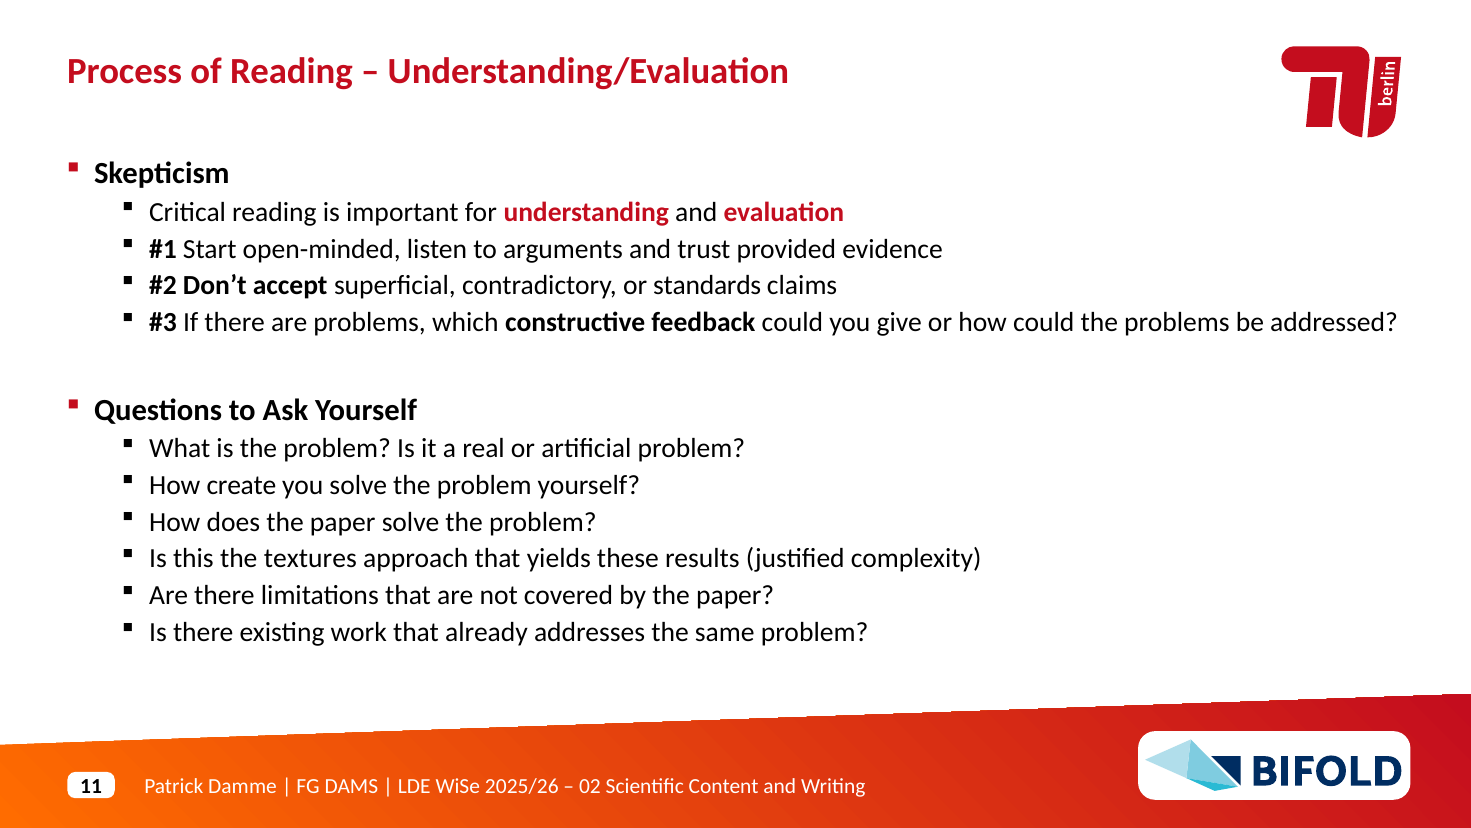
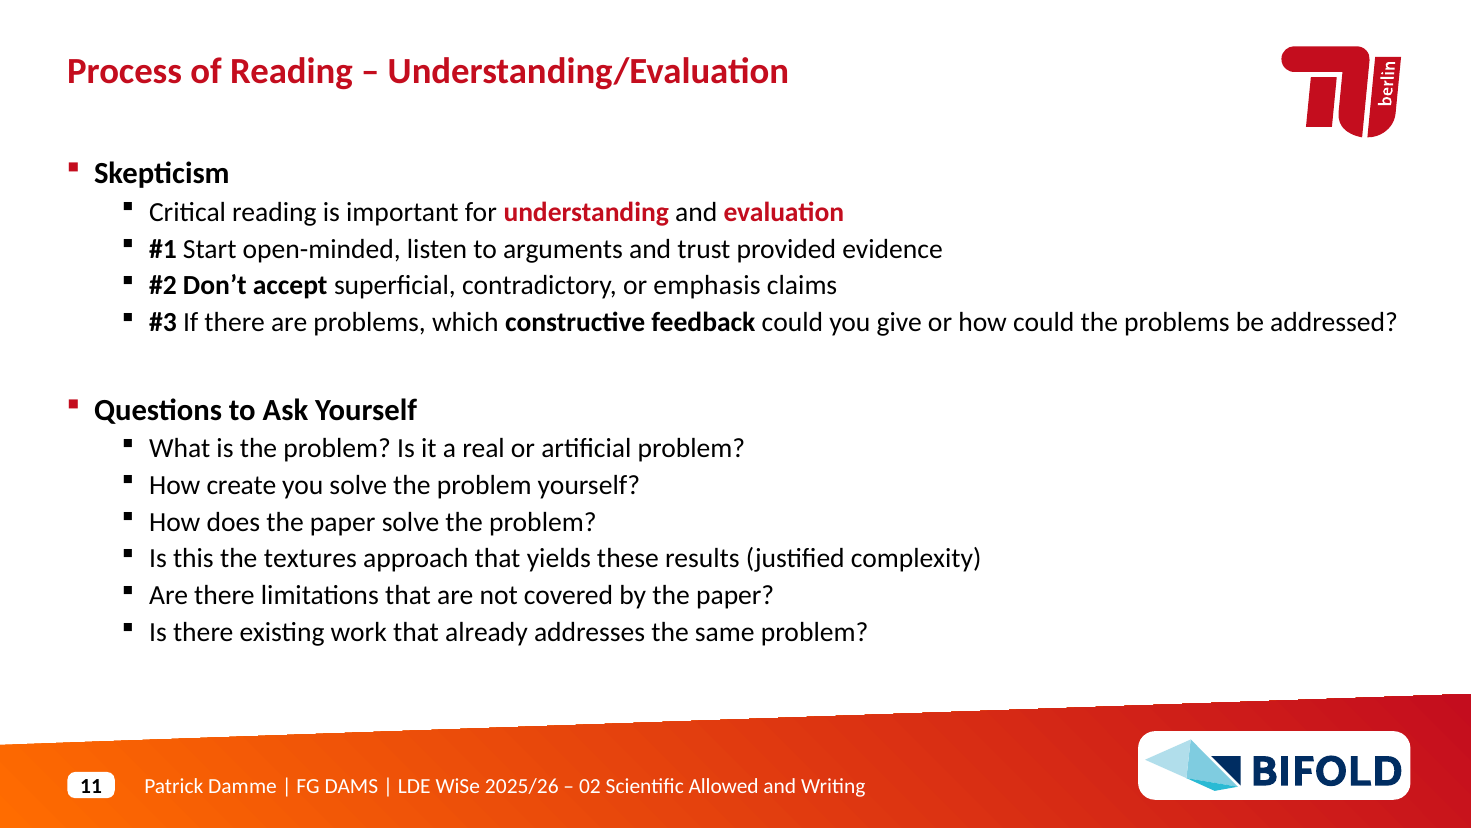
standards: standards -> emphasis
Content: Content -> Allowed
